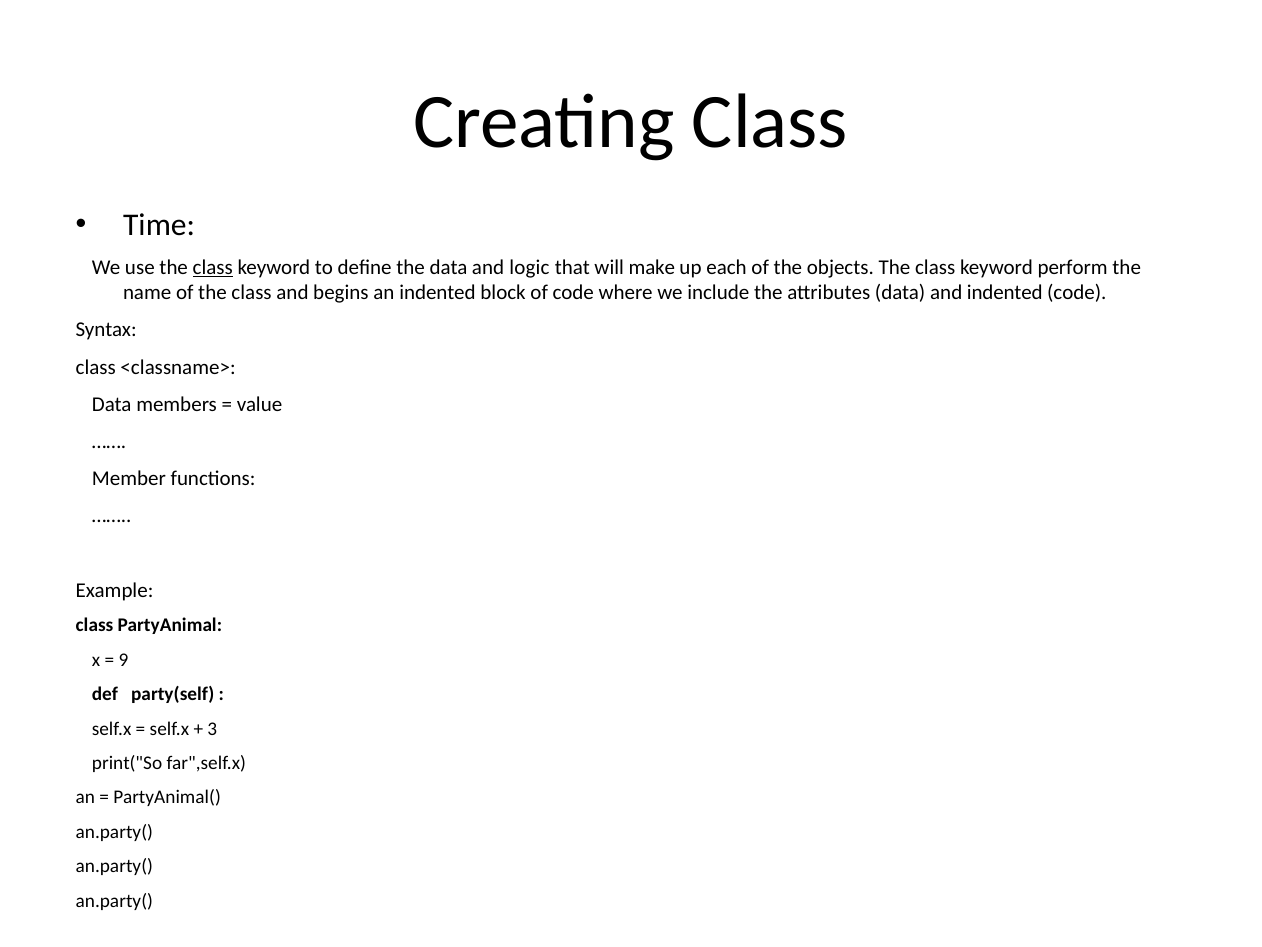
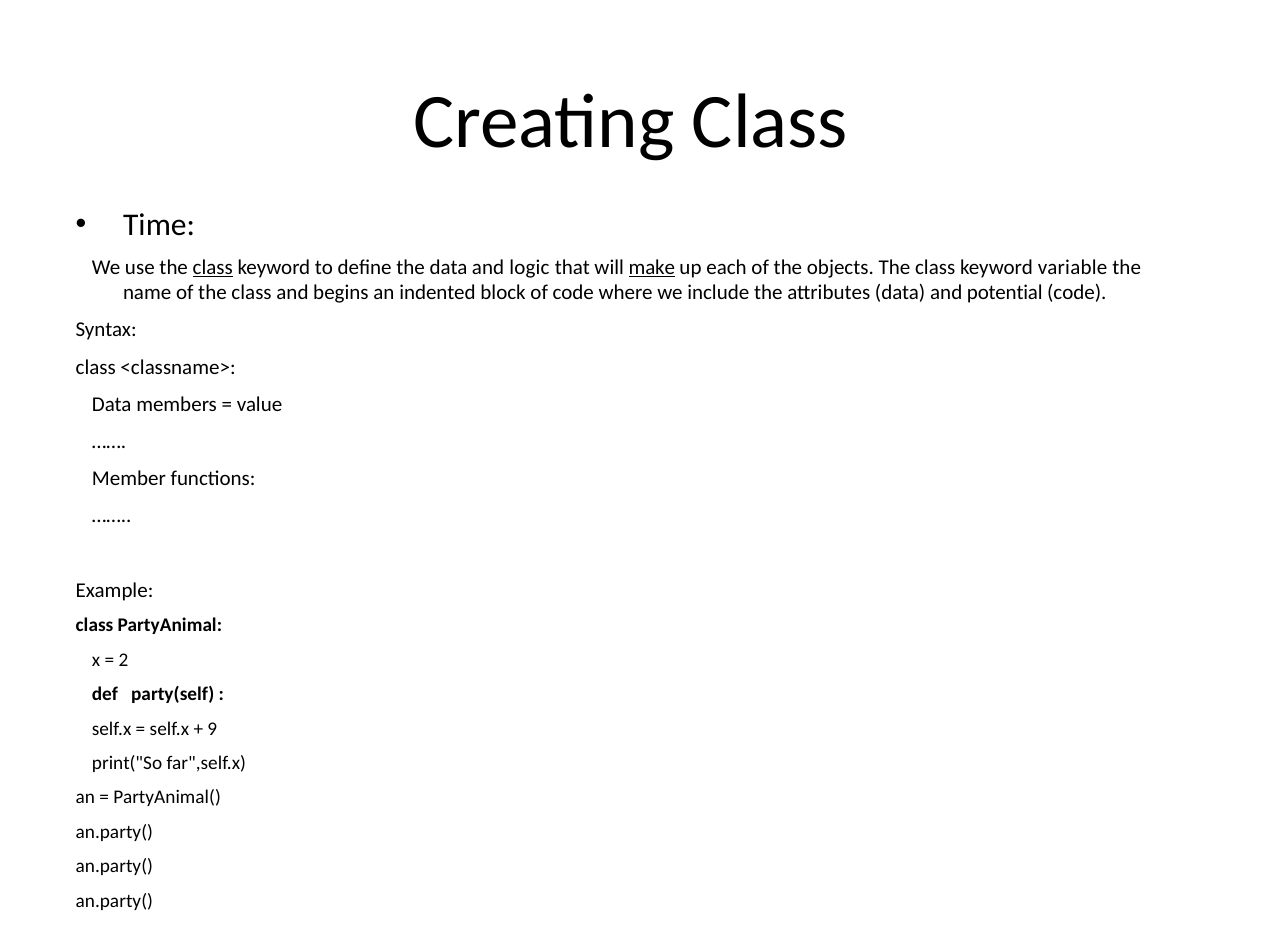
make underline: none -> present
perform: perform -> variable
and indented: indented -> potential
9: 9 -> 2
3: 3 -> 9
